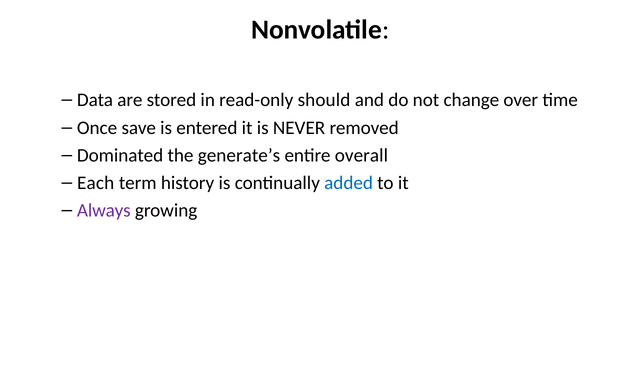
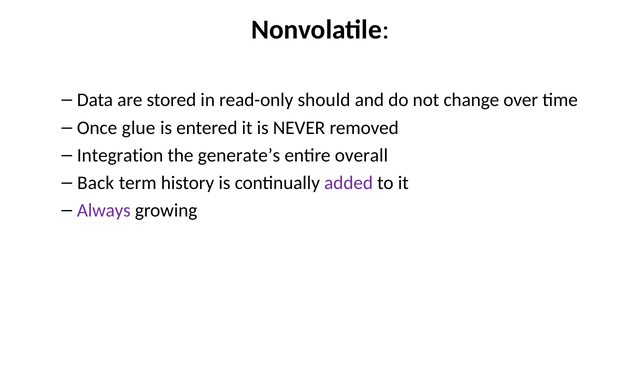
save: save -> glue
Dominated: Dominated -> Integration
Each: Each -> Back
added colour: blue -> purple
